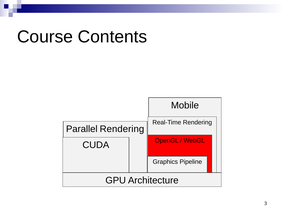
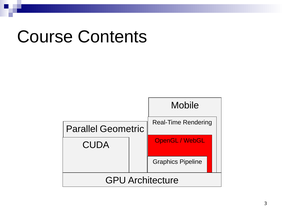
Parallel Rendering: Rendering -> Geometric
